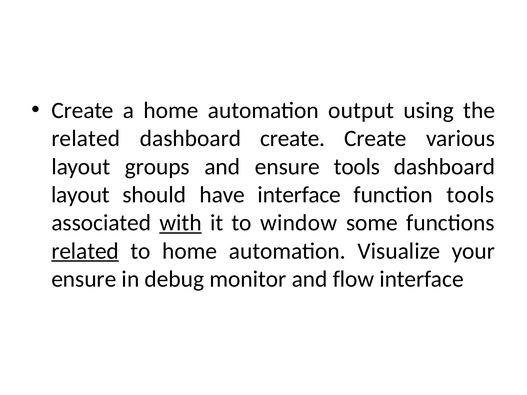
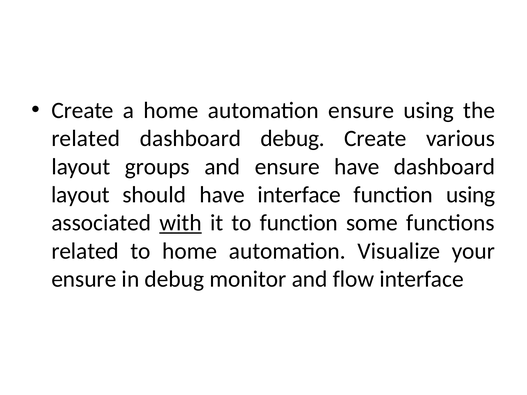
automation output: output -> ensure
dashboard create: create -> debug
ensure tools: tools -> have
function tools: tools -> using
to window: window -> function
related at (85, 251) underline: present -> none
